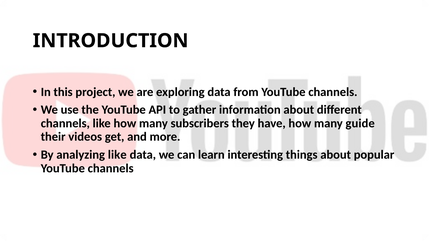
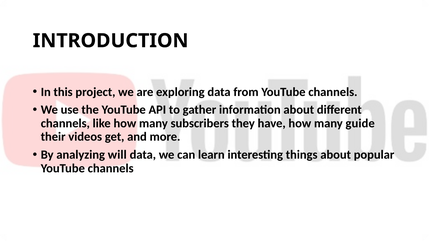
analyzing like: like -> will
